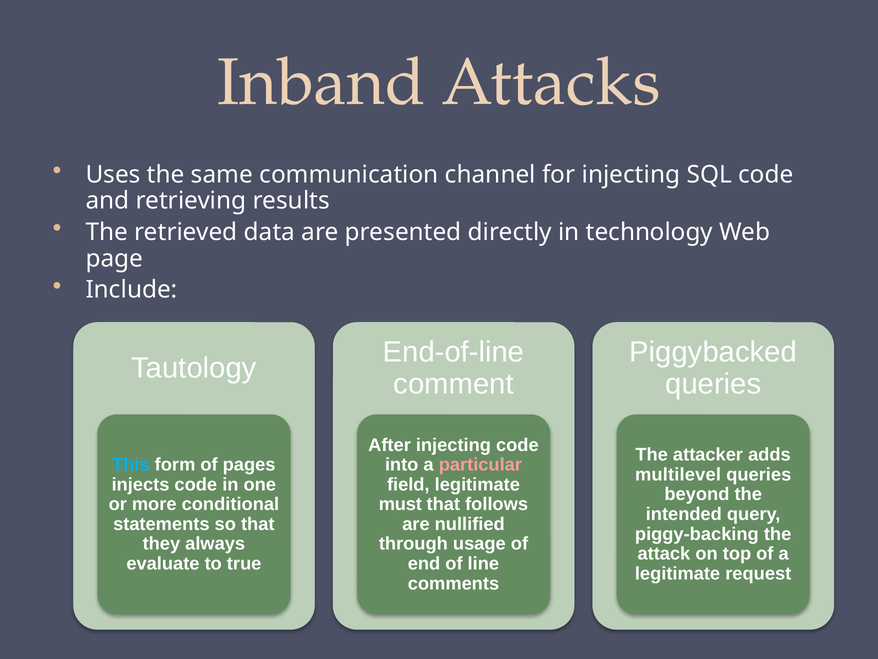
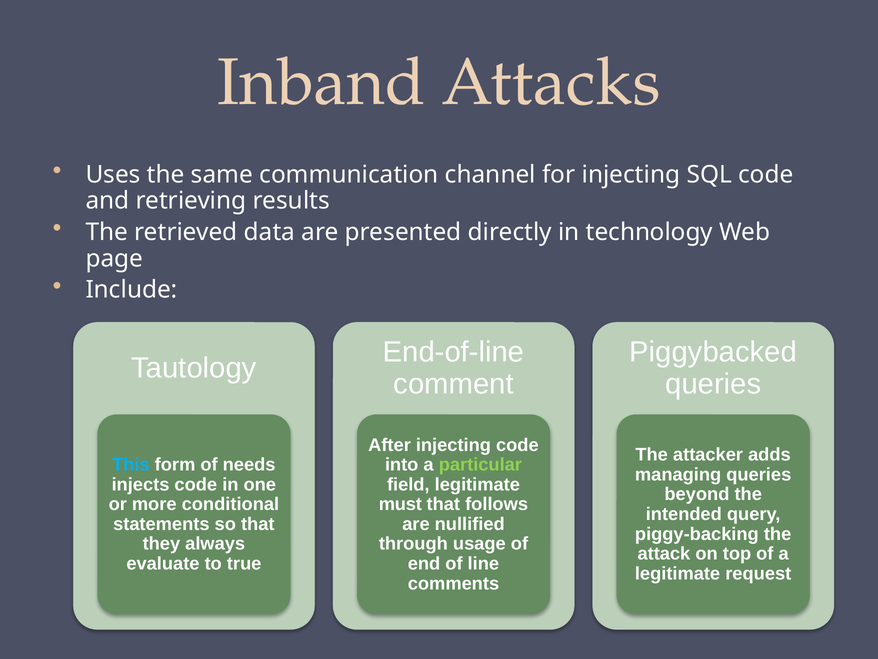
pages: pages -> needs
particular colour: pink -> light green
multilevel: multilevel -> managing
